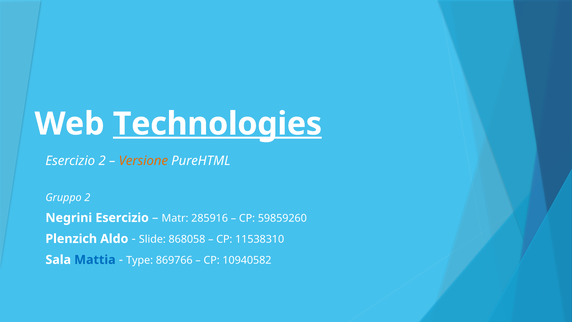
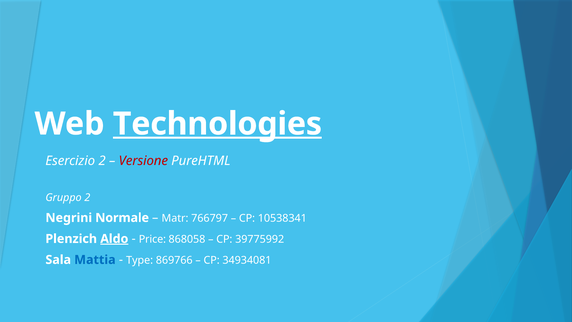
Versione colour: orange -> red
Negrini Esercizio: Esercizio -> Normale
285916: 285916 -> 766797
59859260: 59859260 -> 10538341
Aldo underline: none -> present
Slide: Slide -> Price
11538310: 11538310 -> 39775992
10940582: 10940582 -> 34934081
